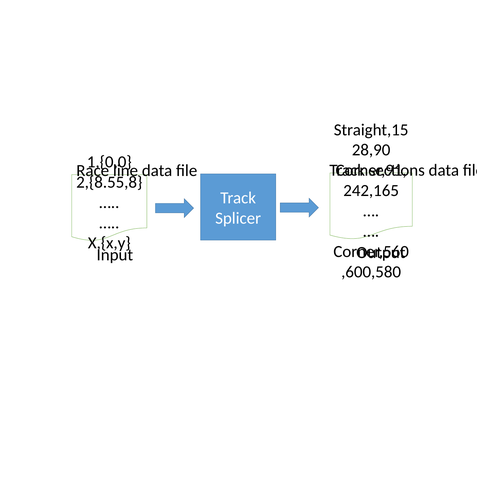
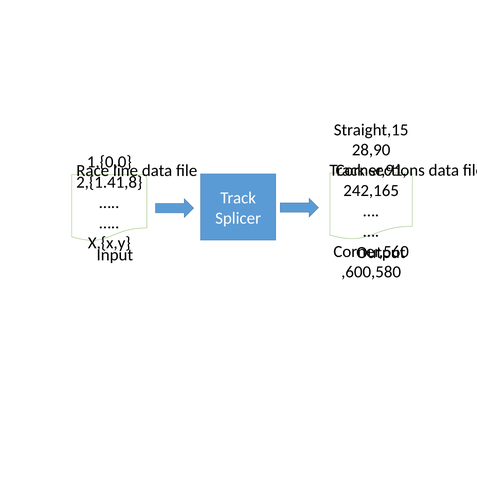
2,{8.55,8: 2,{8.55,8 -> 2,{1.41,8
